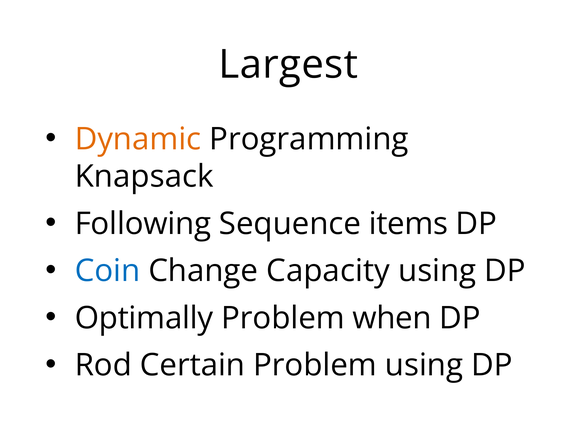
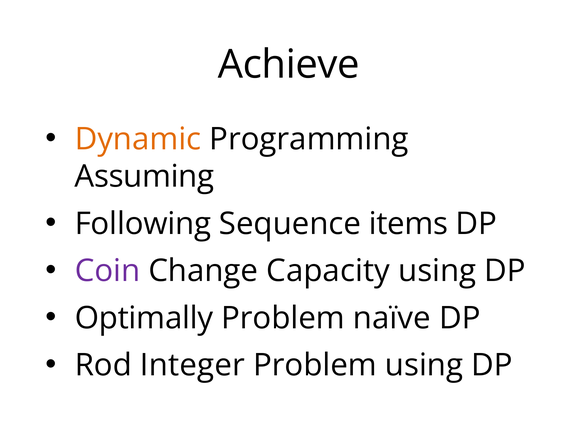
Largest: Largest -> Achieve
Knapsack: Knapsack -> Assuming
Coin colour: blue -> purple
when: when -> naïve
Certain: Certain -> Integer
